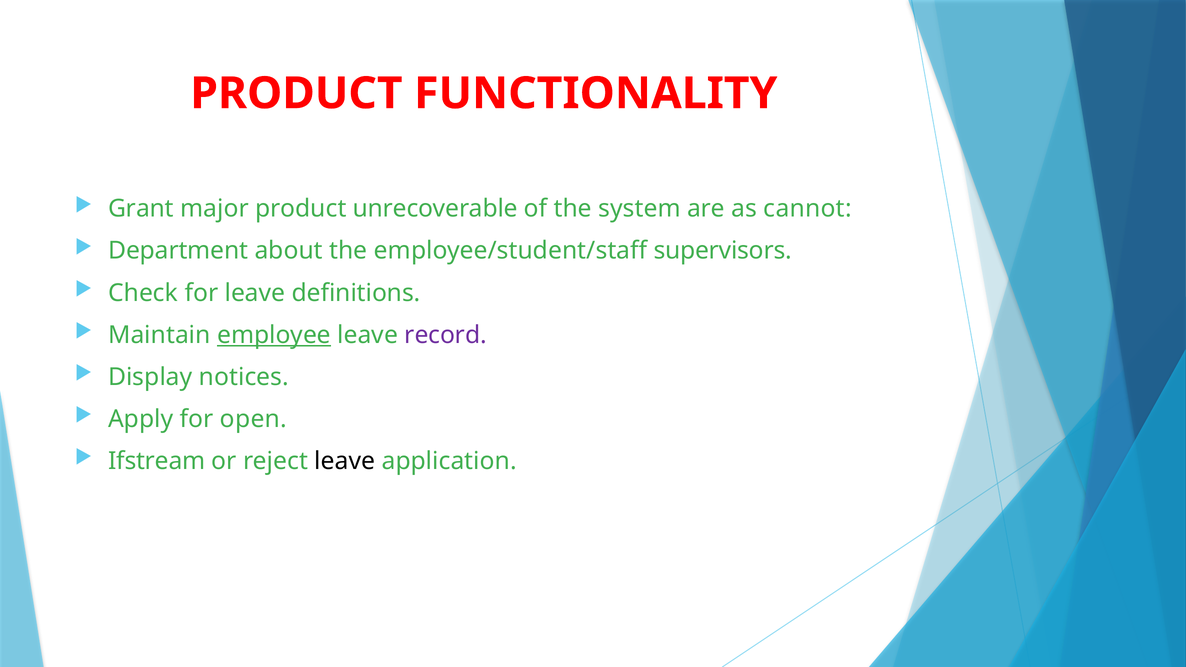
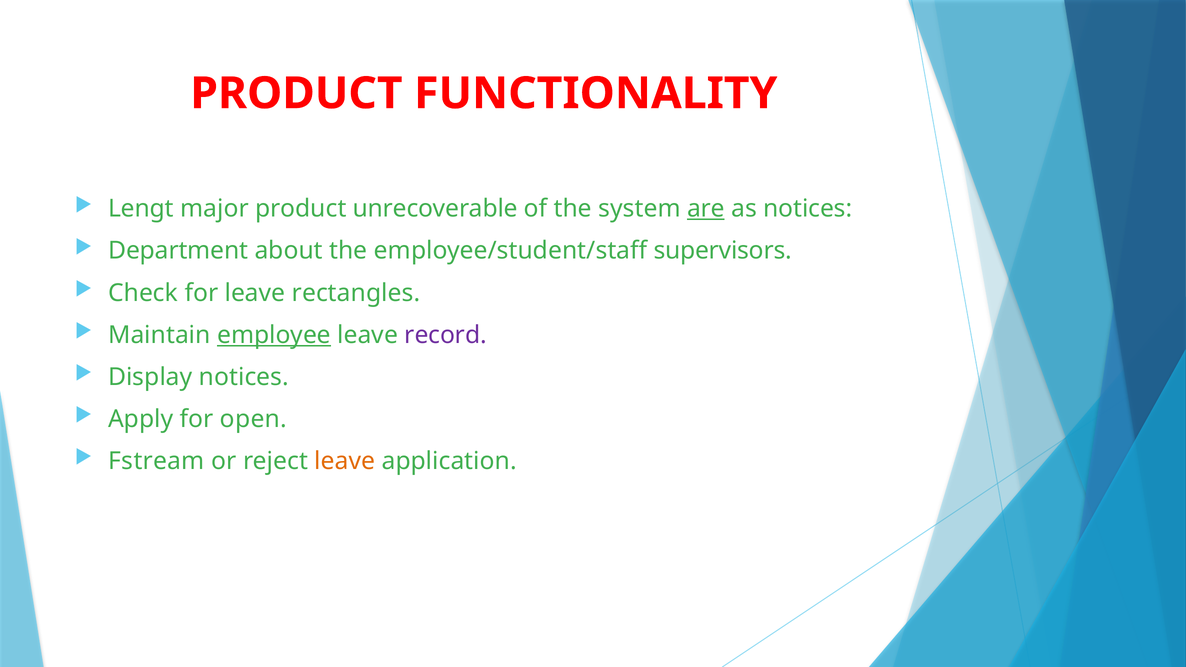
Grant: Grant -> Lengt
are underline: none -> present
as cannot: cannot -> notices
definitions: definitions -> rectangles
Ifstream: Ifstream -> Fstream
leave at (345, 461) colour: black -> orange
